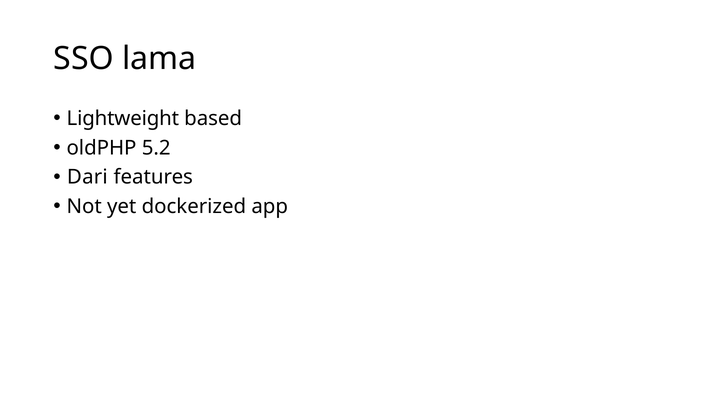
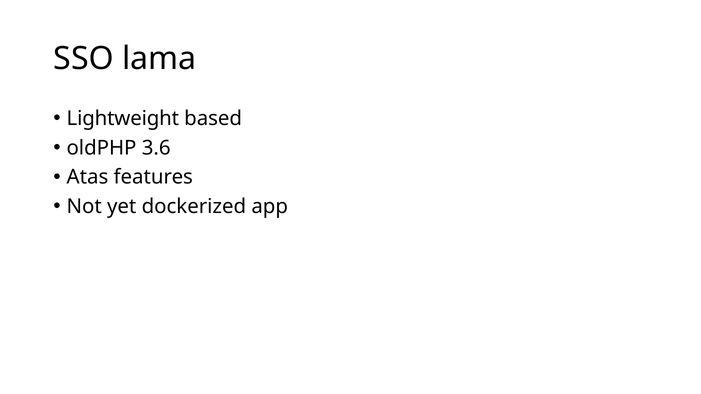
5.2: 5.2 -> 3.6
Dari: Dari -> Atas
